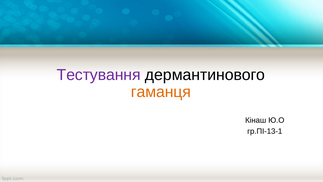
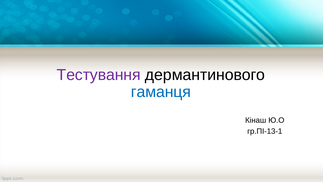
гаманця colour: orange -> blue
